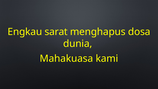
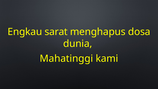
Mahakuasa: Mahakuasa -> Mahatinggi
